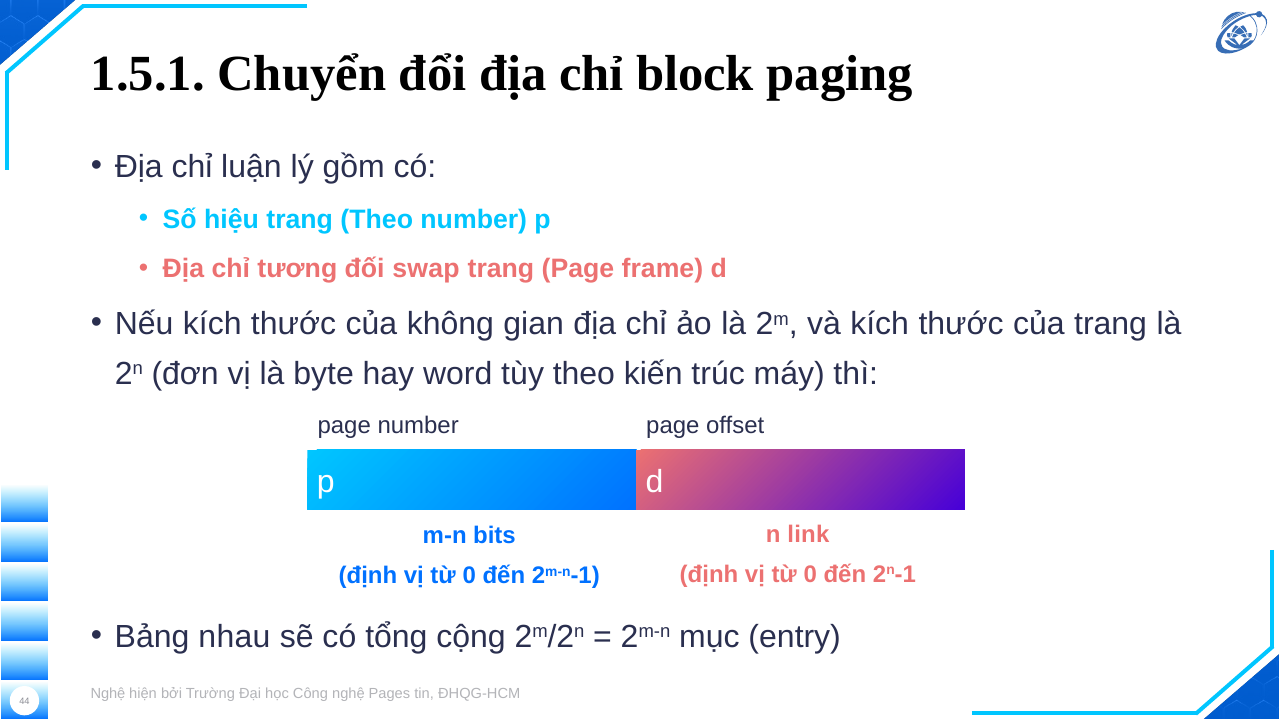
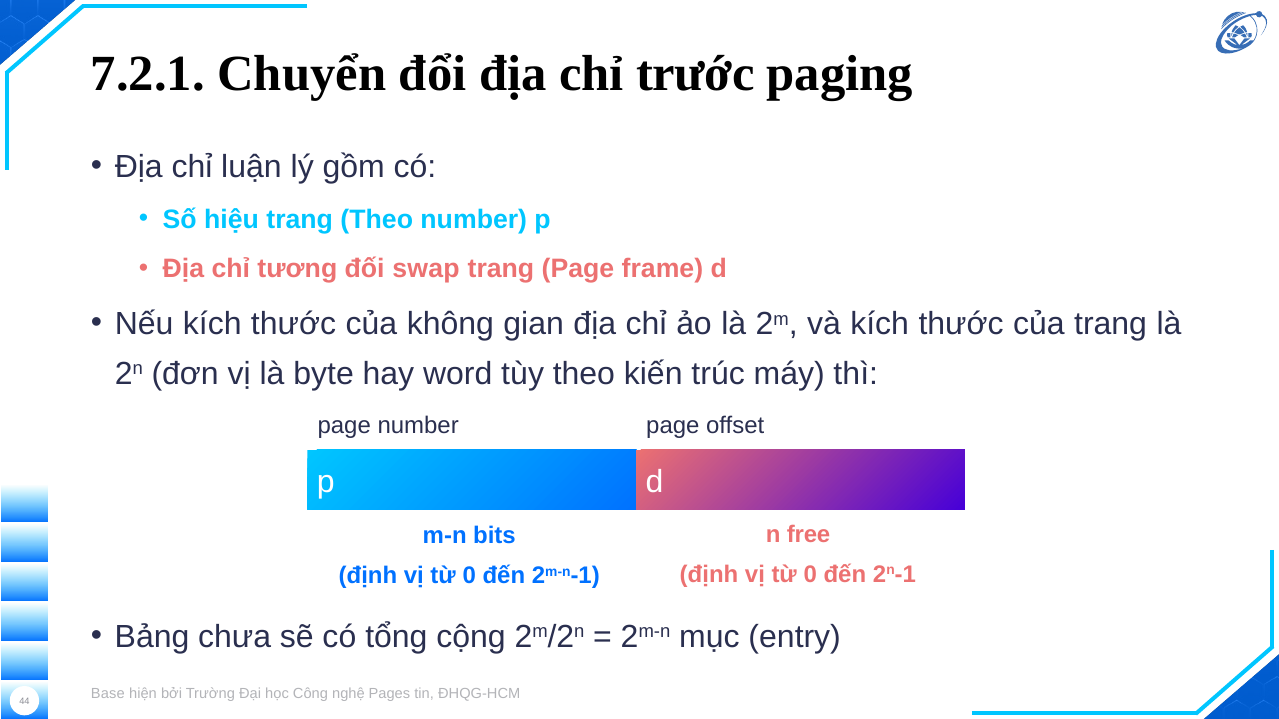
1.5.1: 1.5.1 -> 7.2.1
block: block -> trước
link: link -> free
nhau: nhau -> chưa
Nghệ at (108, 694): Nghệ -> Base
